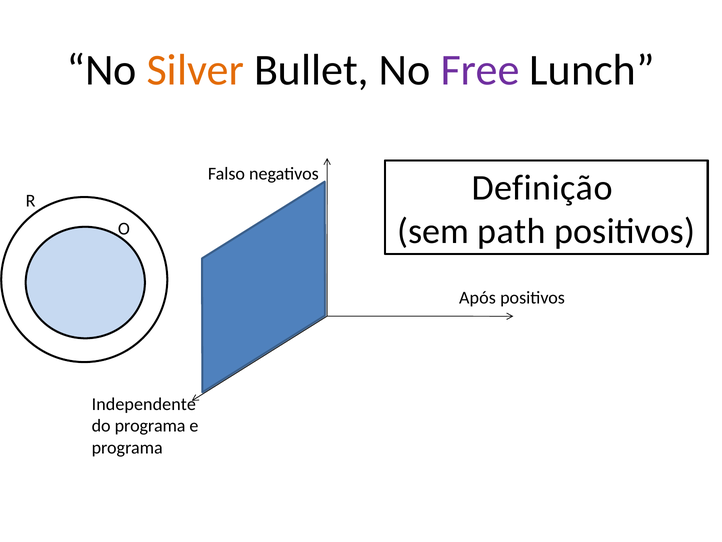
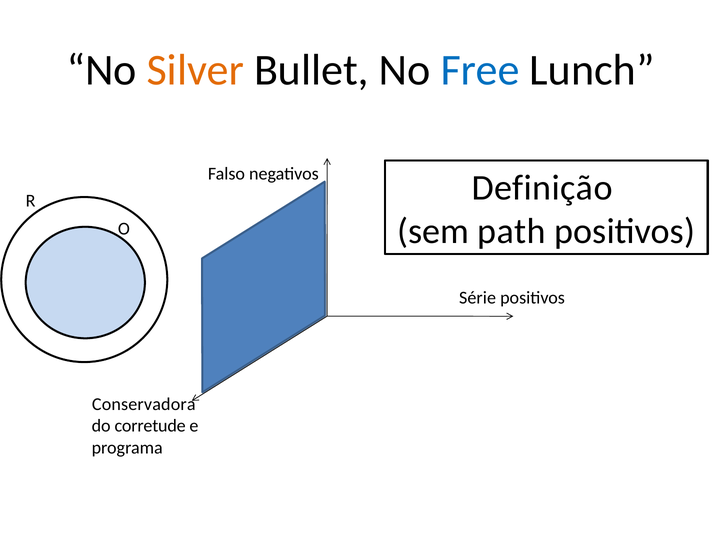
Free colour: purple -> blue
Após: Após -> Série
Independente: Independente -> Conservadora
do programa: programa -> corretude
